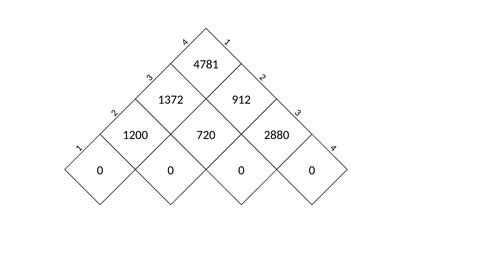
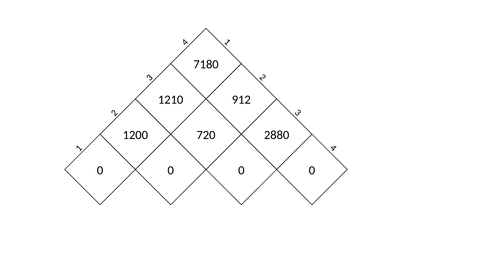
4781: 4781 -> 7180
1372: 1372 -> 1210
